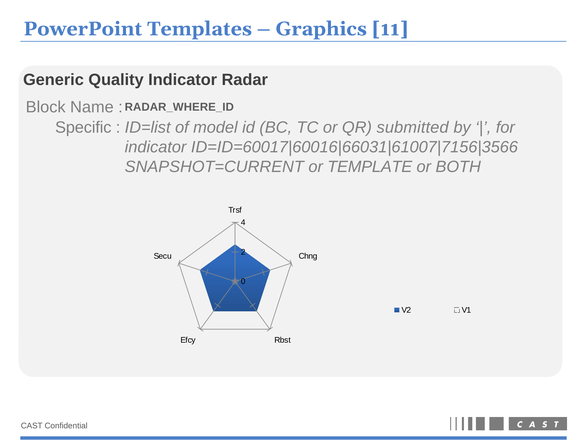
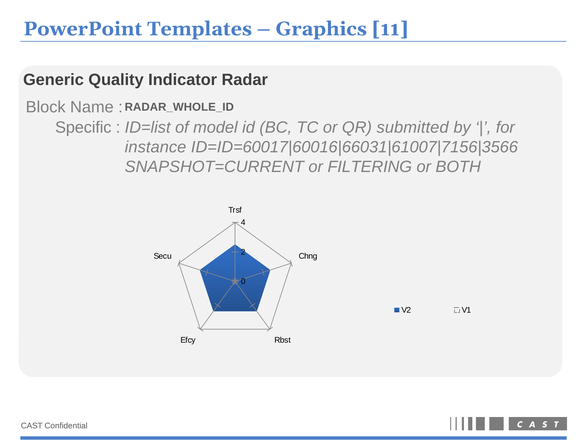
RADAR_WHERE_ID: RADAR_WHERE_ID -> RADAR_WHOLE_ID
indicator at (156, 147): indicator -> instance
TEMPLATE: TEMPLATE -> FILTERING
